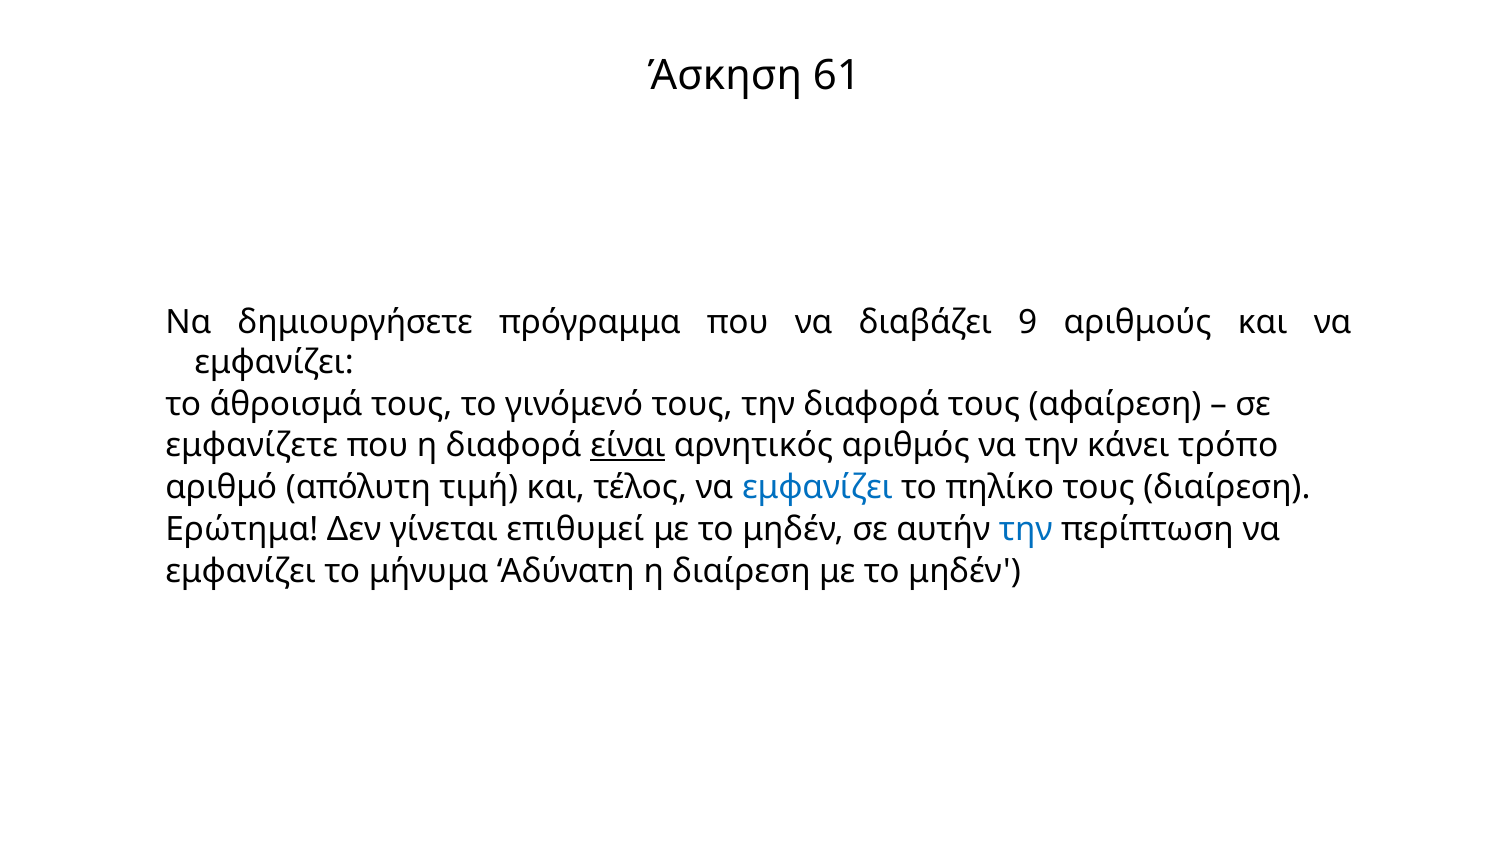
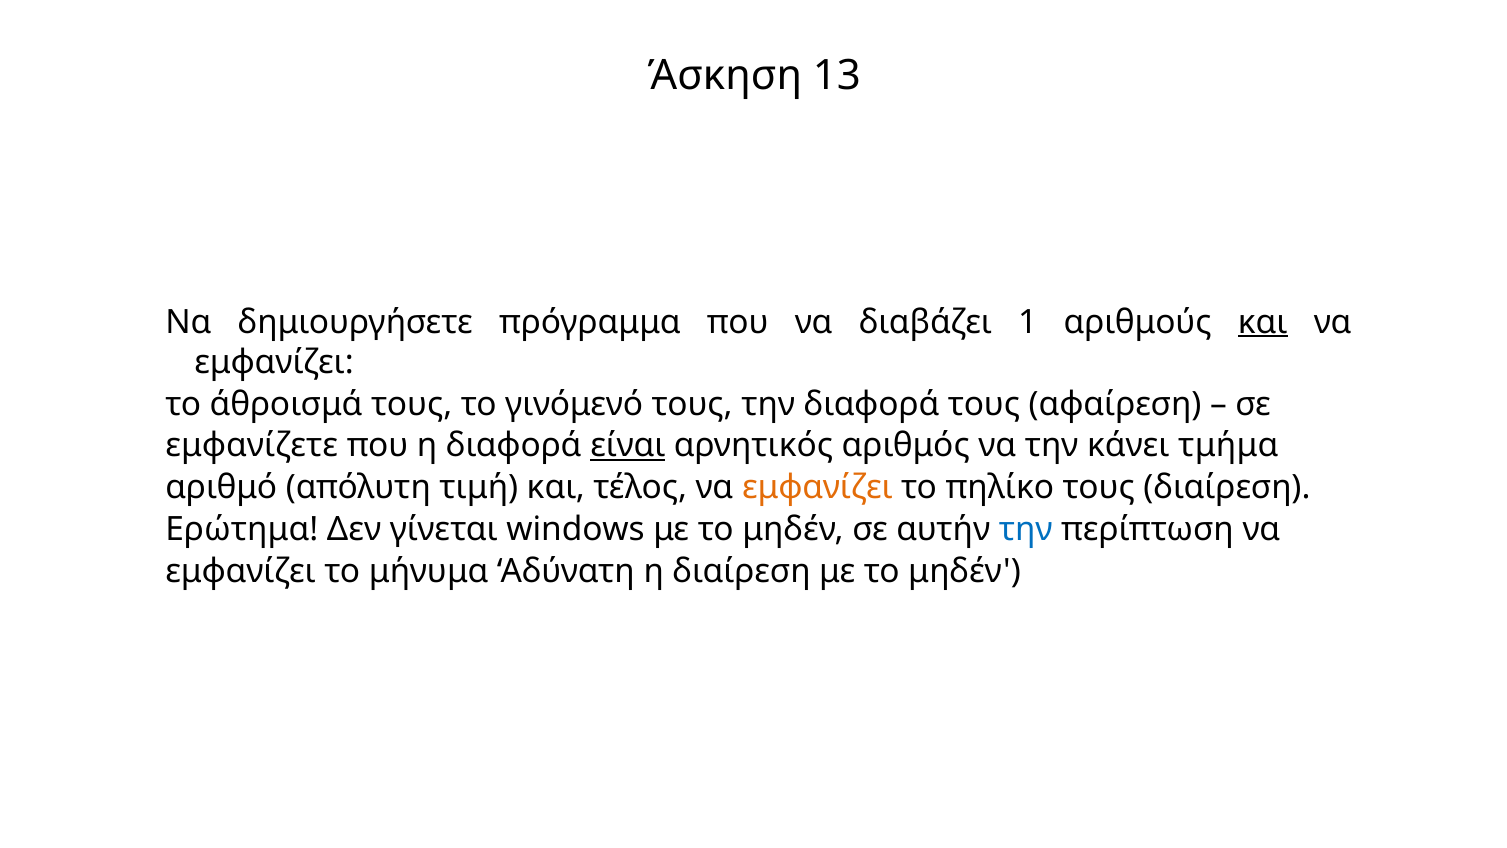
61: 61 -> 13
9: 9 -> 1
και at (1263, 322) underline: none -> present
τρόπο: τρόπο -> τμήμα
εμφανίζει at (817, 488) colour: blue -> orange
επιθυμεί: επιθυμεί -> windows
